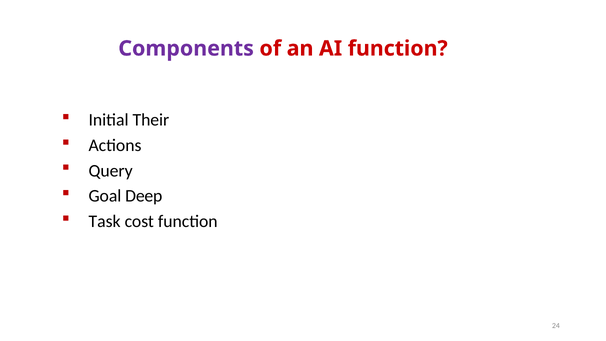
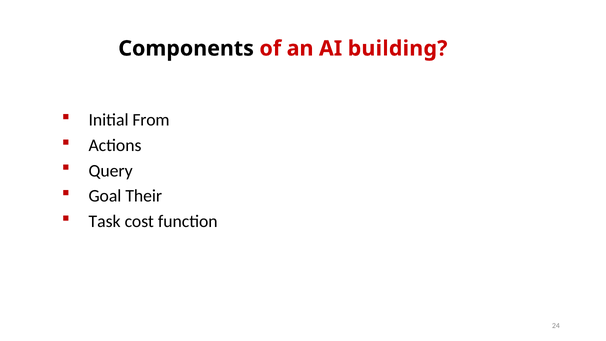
Components colour: purple -> black
AI function: function -> building
Their: Their -> From
Deep: Deep -> Their
